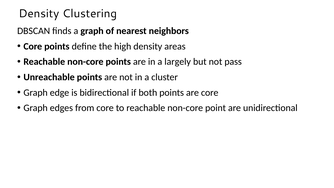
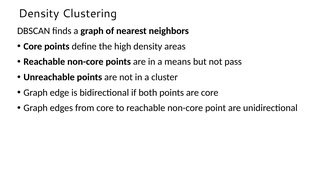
largely: largely -> means
